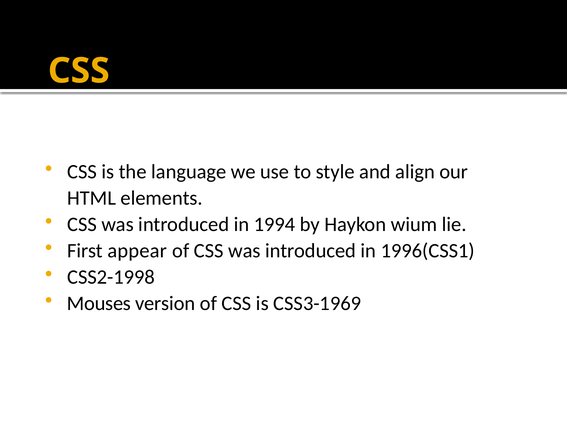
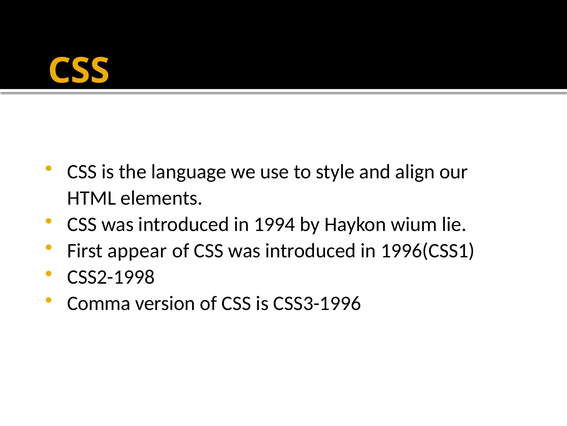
Mouses: Mouses -> Comma
CSS3-1969: CSS3-1969 -> CSS3-1996
